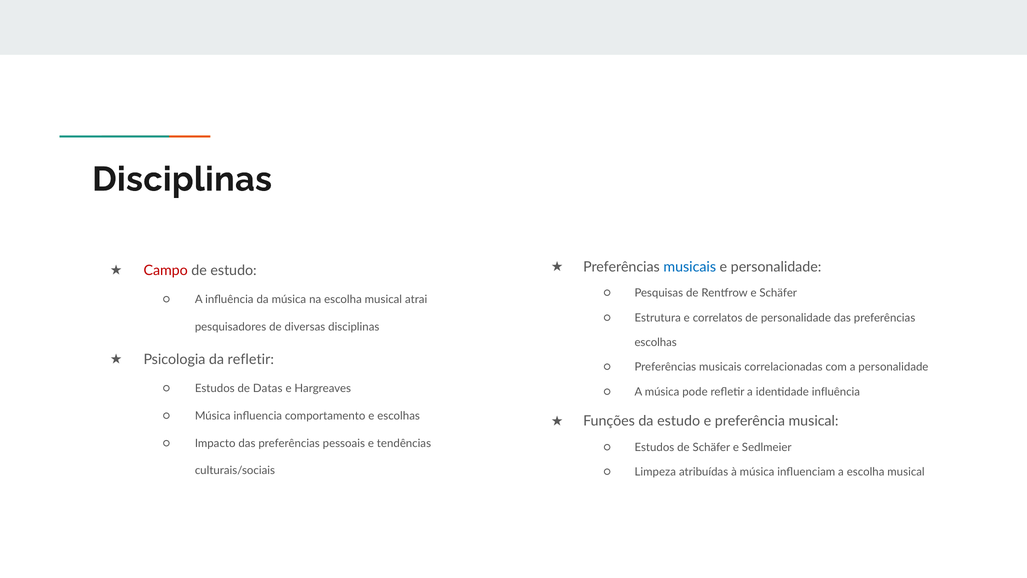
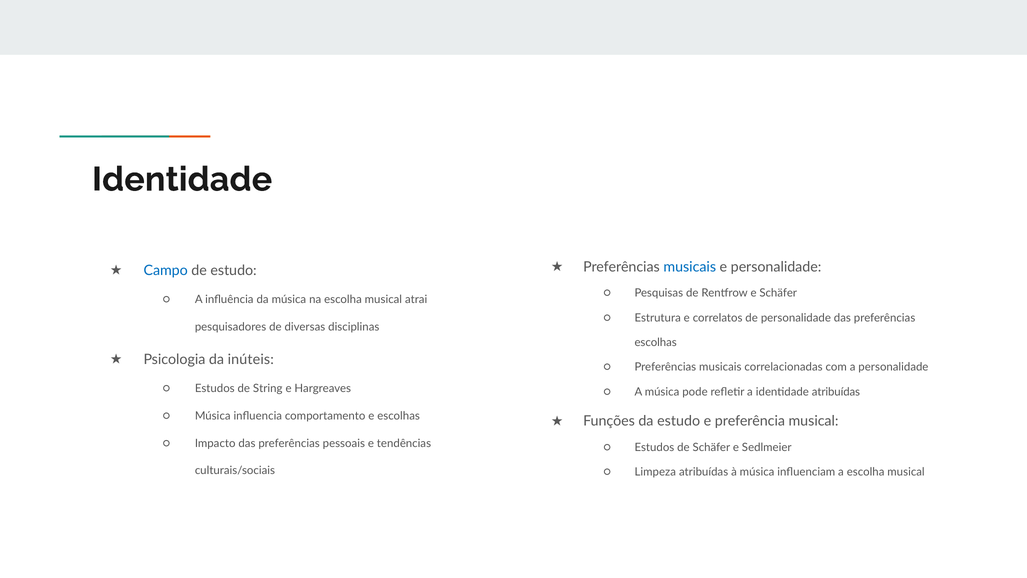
Disciplinas at (182, 179): Disciplinas -> Identidade
Campo colour: red -> blue
da refletir: refletir -> inúteis
Datas: Datas -> String
identidade influência: influência -> atribuídas
